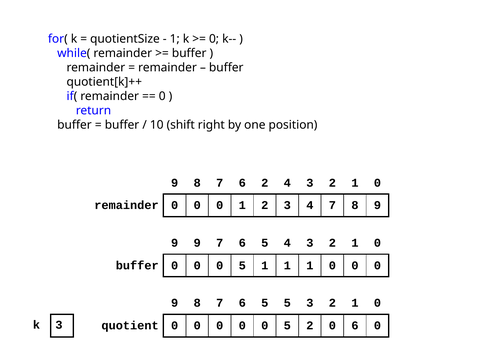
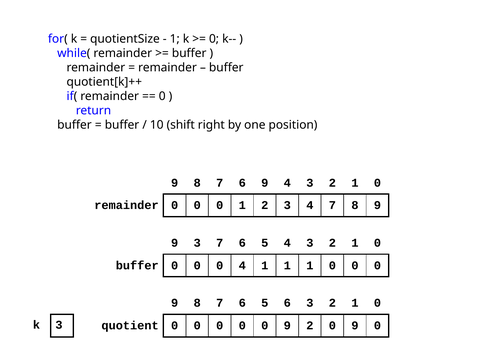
6 2: 2 -> 9
9 at (197, 243): 9 -> 3
5 at (242, 265): 5 -> 4
5 5: 5 -> 6
5 at (287, 325): 5 -> 9
2 0 6: 6 -> 9
